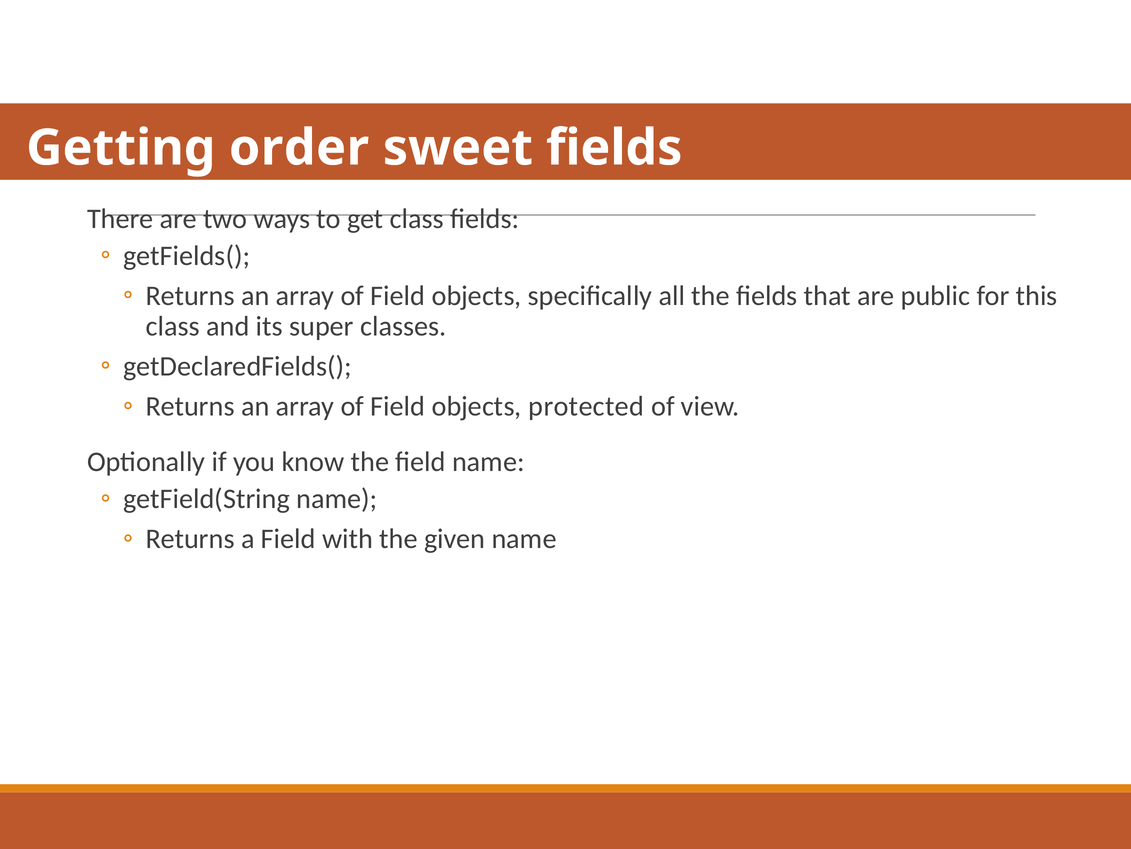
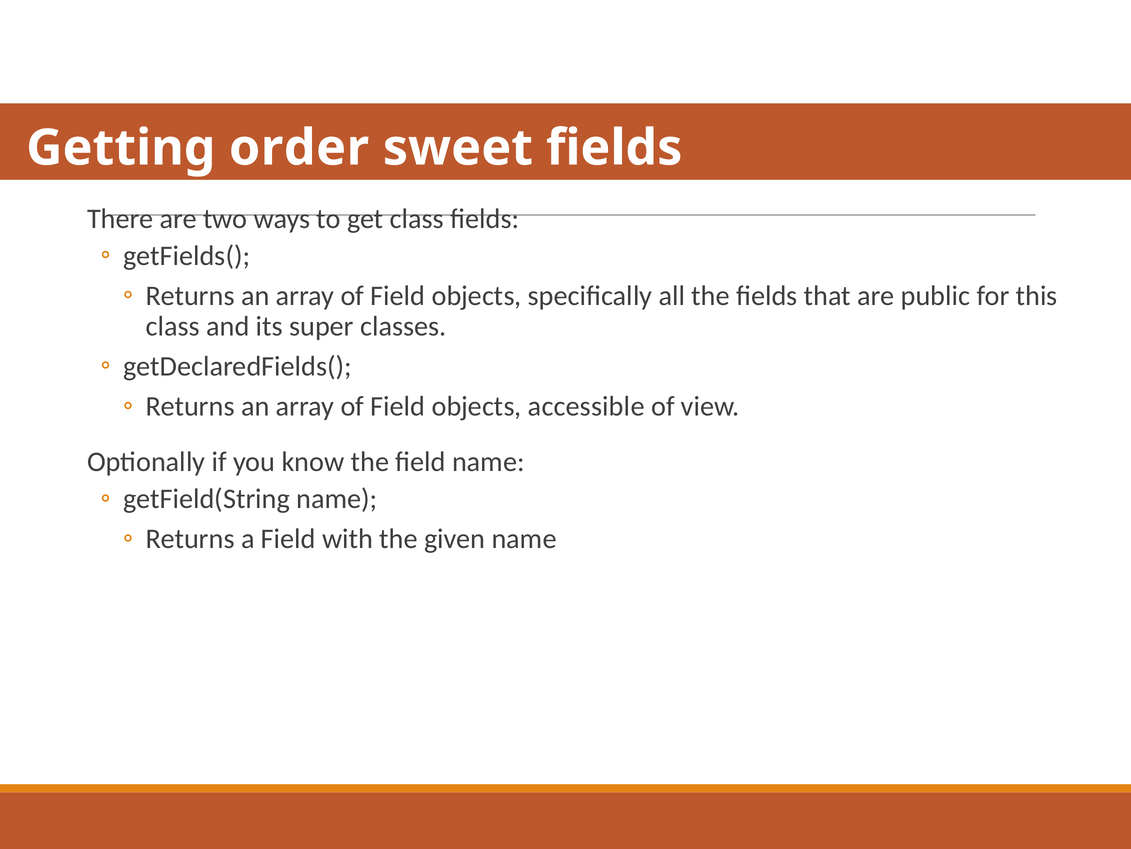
protected: protected -> accessible
